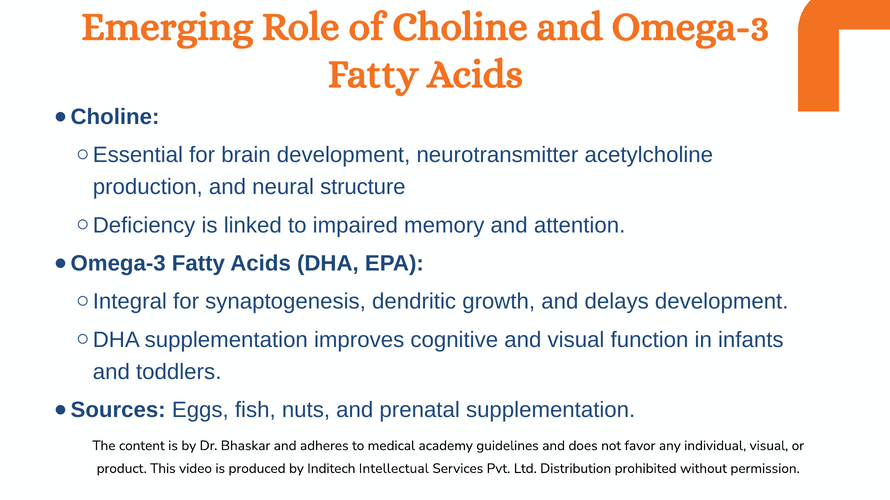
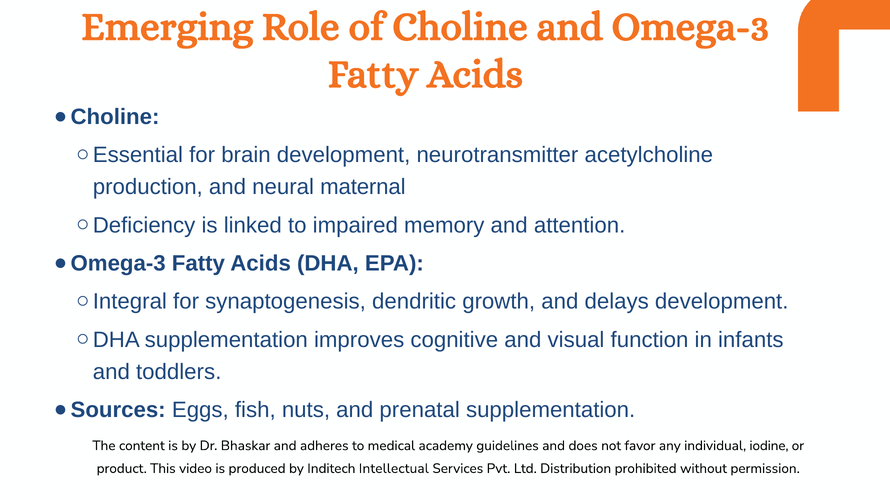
structure: structure -> maternal
individual visual: visual -> iodine
